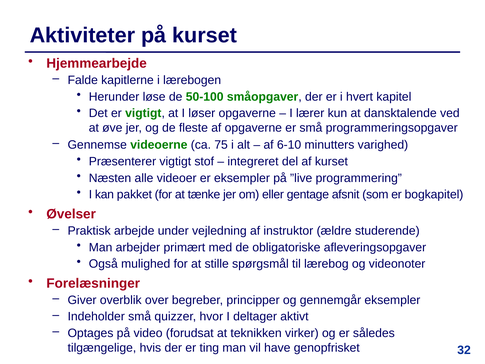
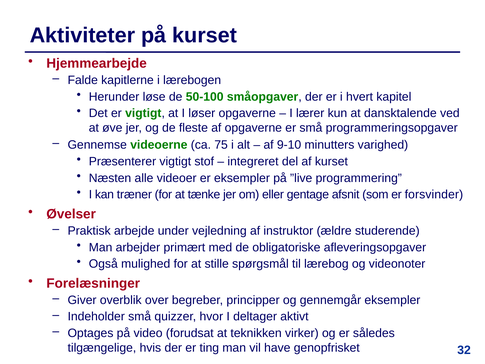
6-10: 6-10 -> 9-10
pakket: pakket -> træner
bogkapitel: bogkapitel -> forsvinder
